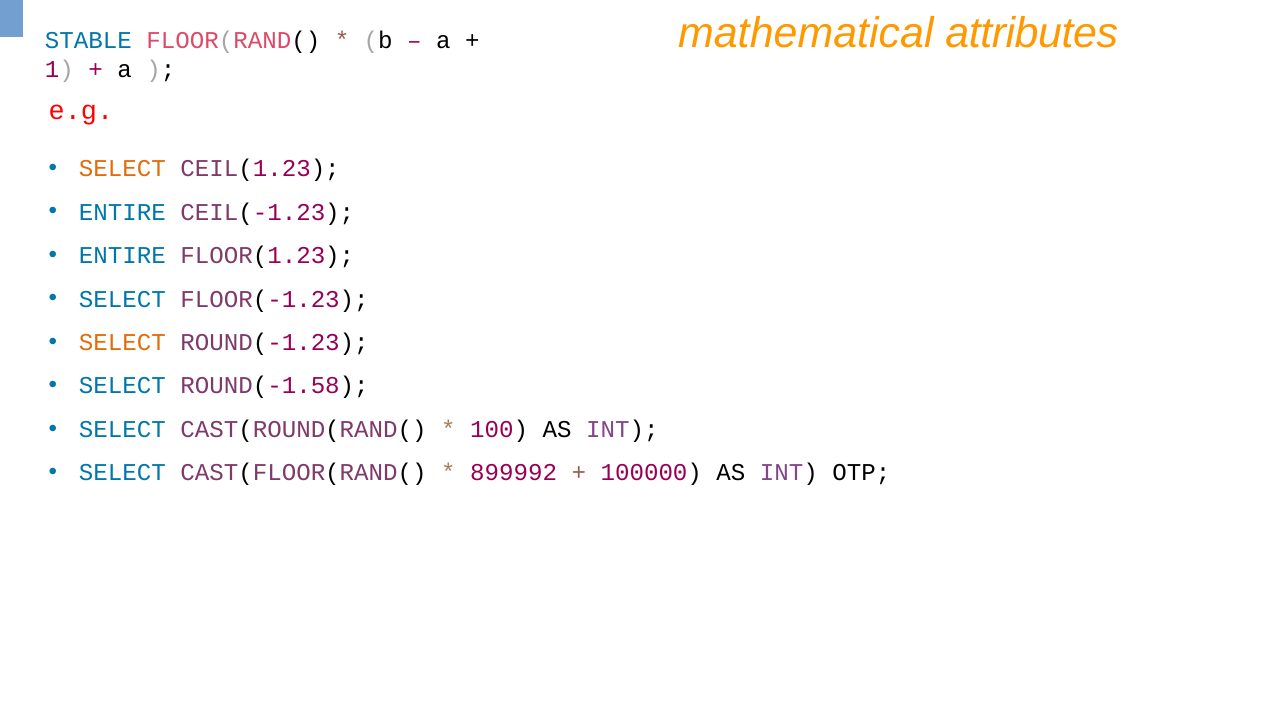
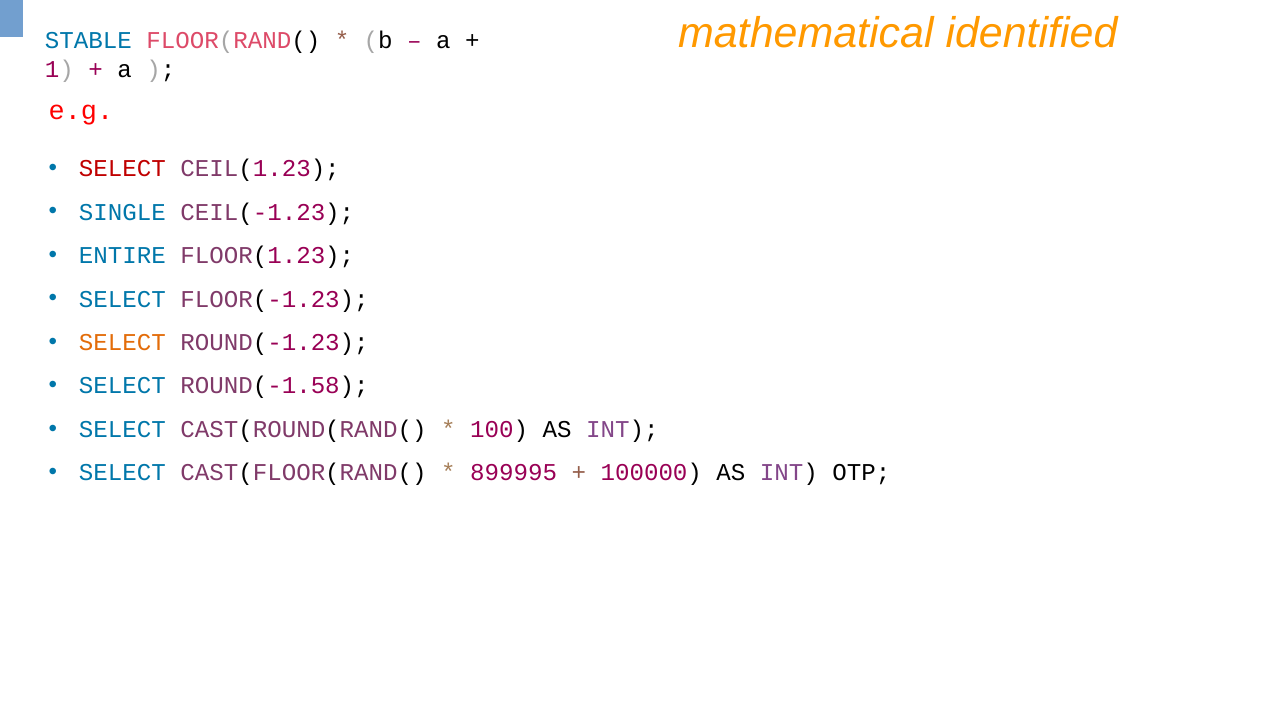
attributes: attributes -> identified
SELECT at (122, 169) colour: orange -> red
ENTIRE at (122, 212): ENTIRE -> SINGLE
899992: 899992 -> 899995
